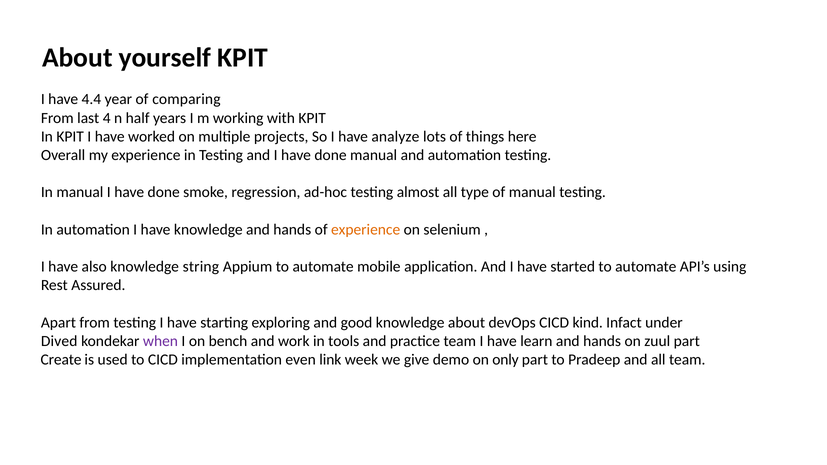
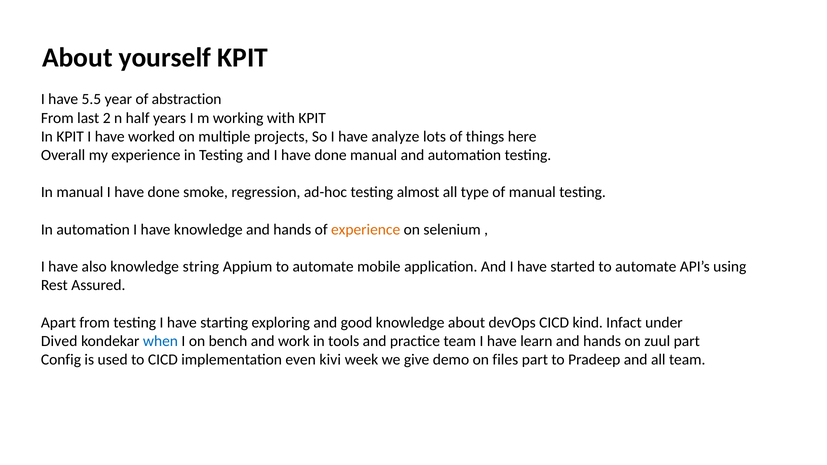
4.4: 4.4 -> 5.5
comparing: comparing -> abstraction
4: 4 -> 2
when colour: purple -> blue
Create: Create -> Config
link: link -> kivi
only: only -> files
